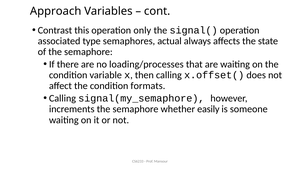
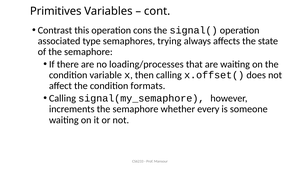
Approach: Approach -> Primitives
only: only -> cons
actual: actual -> trying
easily: easily -> every
